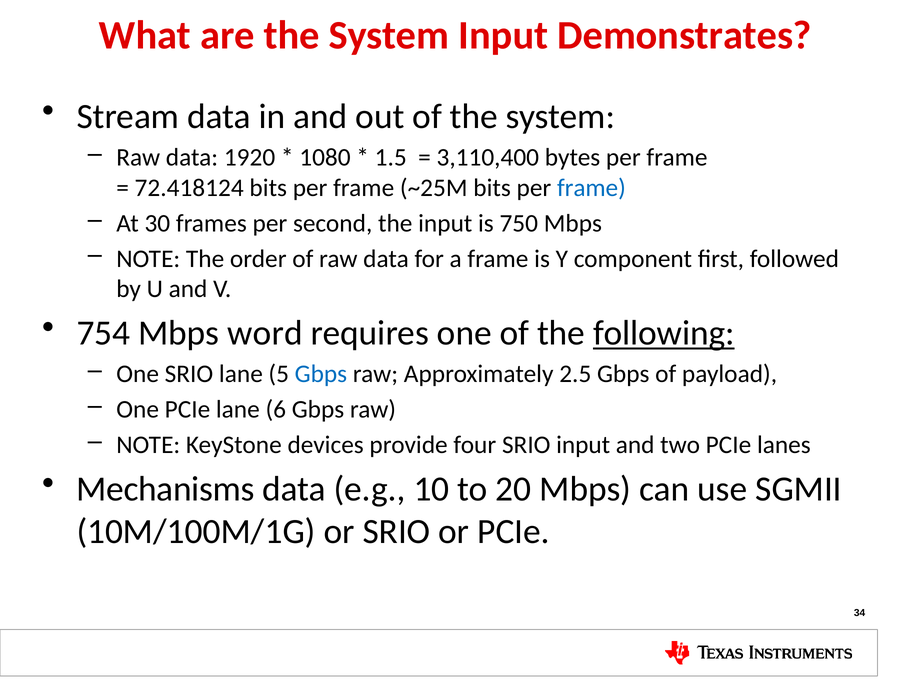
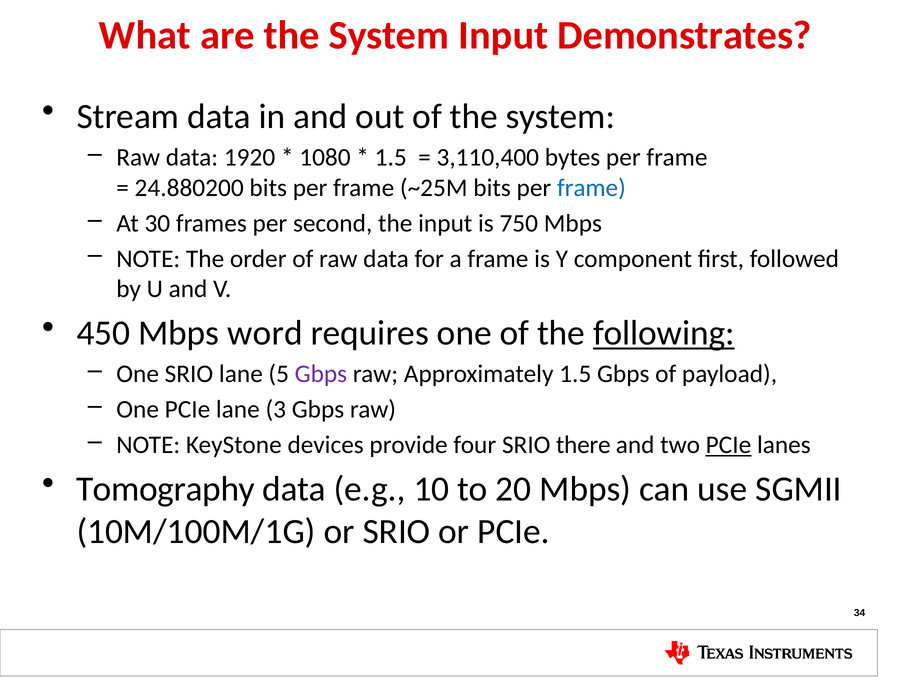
72.418124: 72.418124 -> 24.880200
754: 754 -> 450
Gbps at (321, 374) colour: blue -> purple
Approximately 2.5: 2.5 -> 1.5
6: 6 -> 3
SRIO input: input -> there
PCIe at (728, 445) underline: none -> present
Mechanisms: Mechanisms -> Tomography
